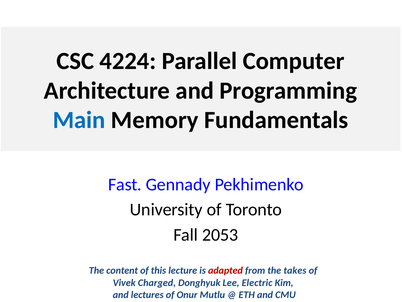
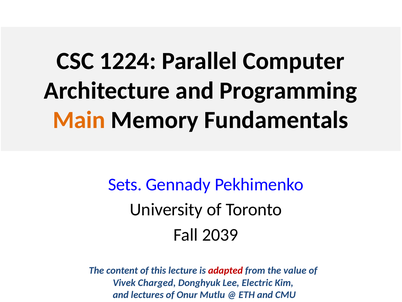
4224: 4224 -> 1224
Main colour: blue -> orange
Fast: Fast -> Sets
2053: 2053 -> 2039
takes: takes -> value
